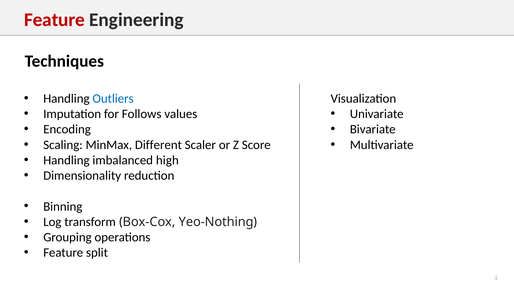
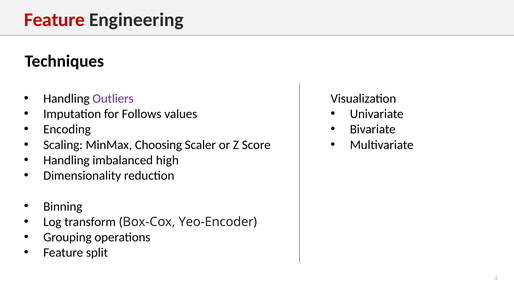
Outliers colour: blue -> purple
Different: Different -> Choosing
Yeo-Nothing: Yeo-Nothing -> Yeo-Encoder
